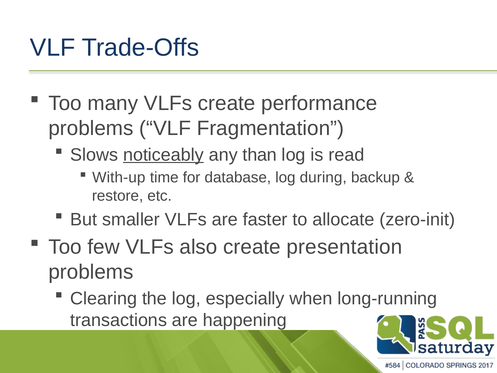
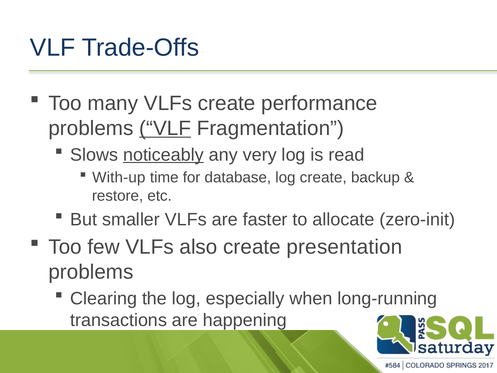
VLF at (165, 128) underline: none -> present
than: than -> very
log during: during -> create
